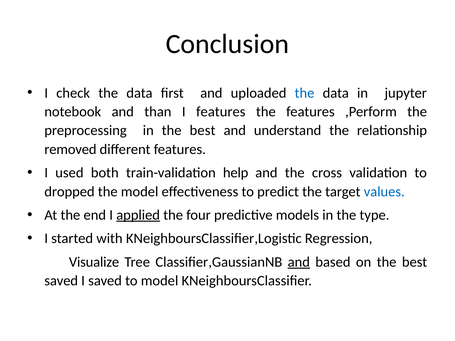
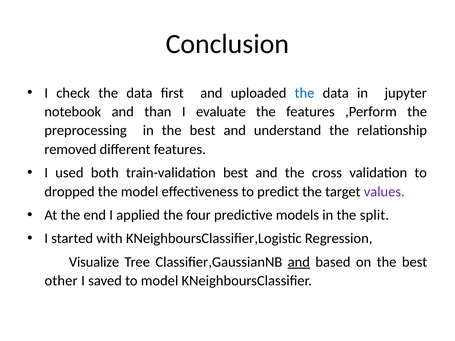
I features: features -> evaluate
train-validation help: help -> best
values colour: blue -> purple
applied underline: present -> none
type: type -> split
saved at (61, 281): saved -> other
